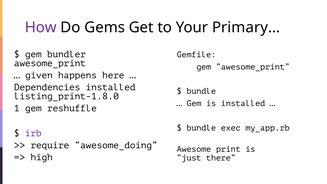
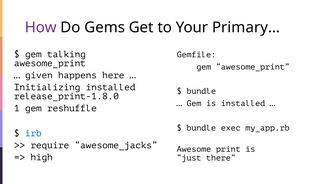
bundler: bundler -> talking
Dependencies: Dependencies -> Initializing
listing_print-1.8.0: listing_print-1.8.0 -> release_print-1.8.0
irb colour: purple -> blue
awesome_doing: awesome_doing -> awesome_jacks
